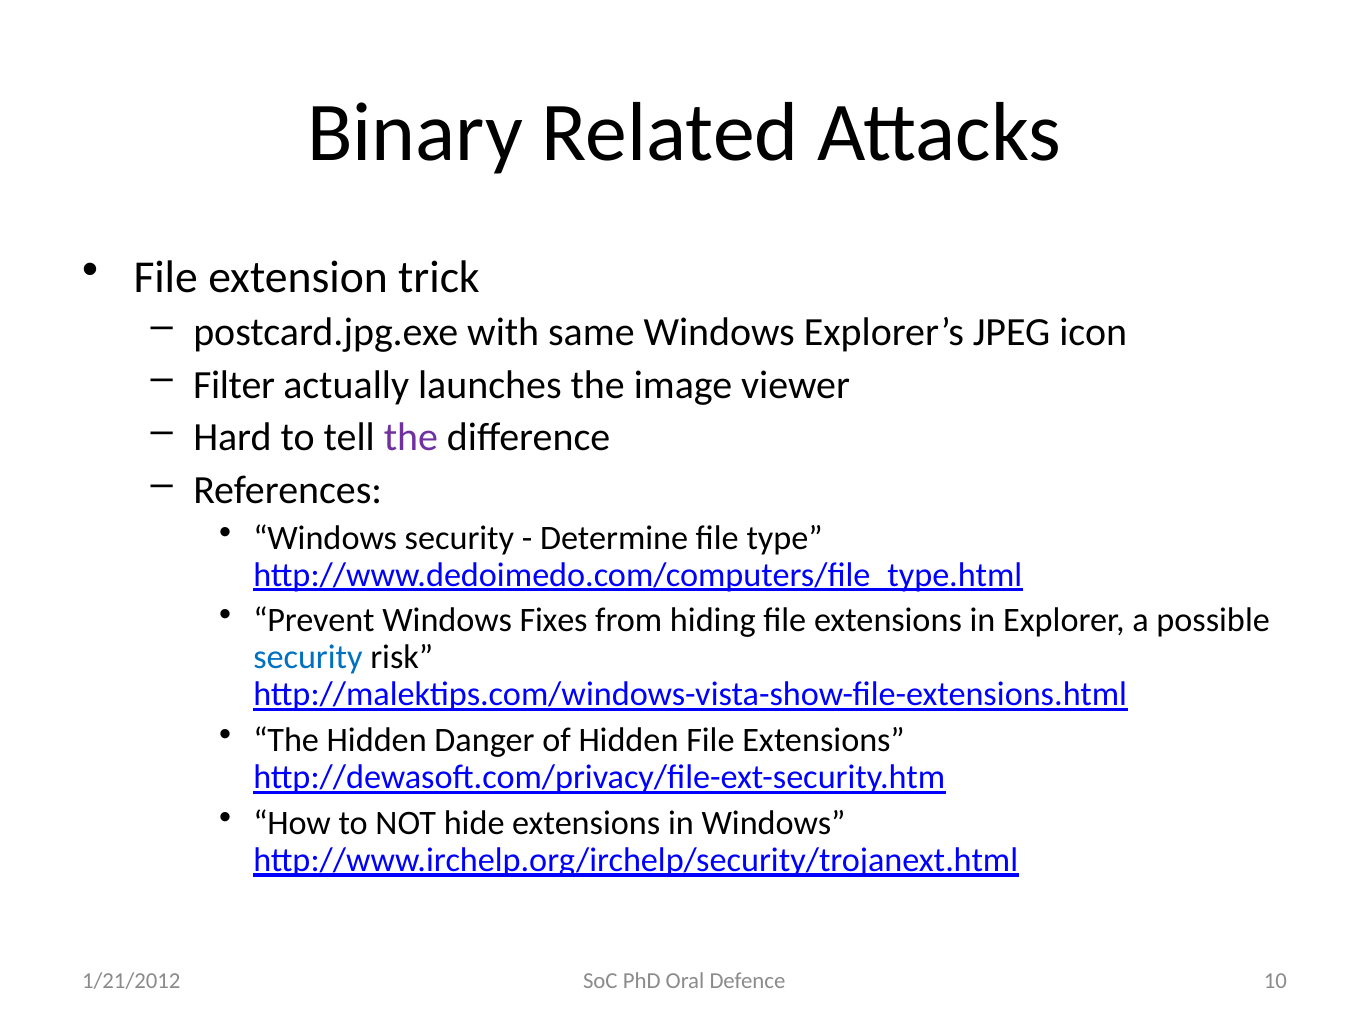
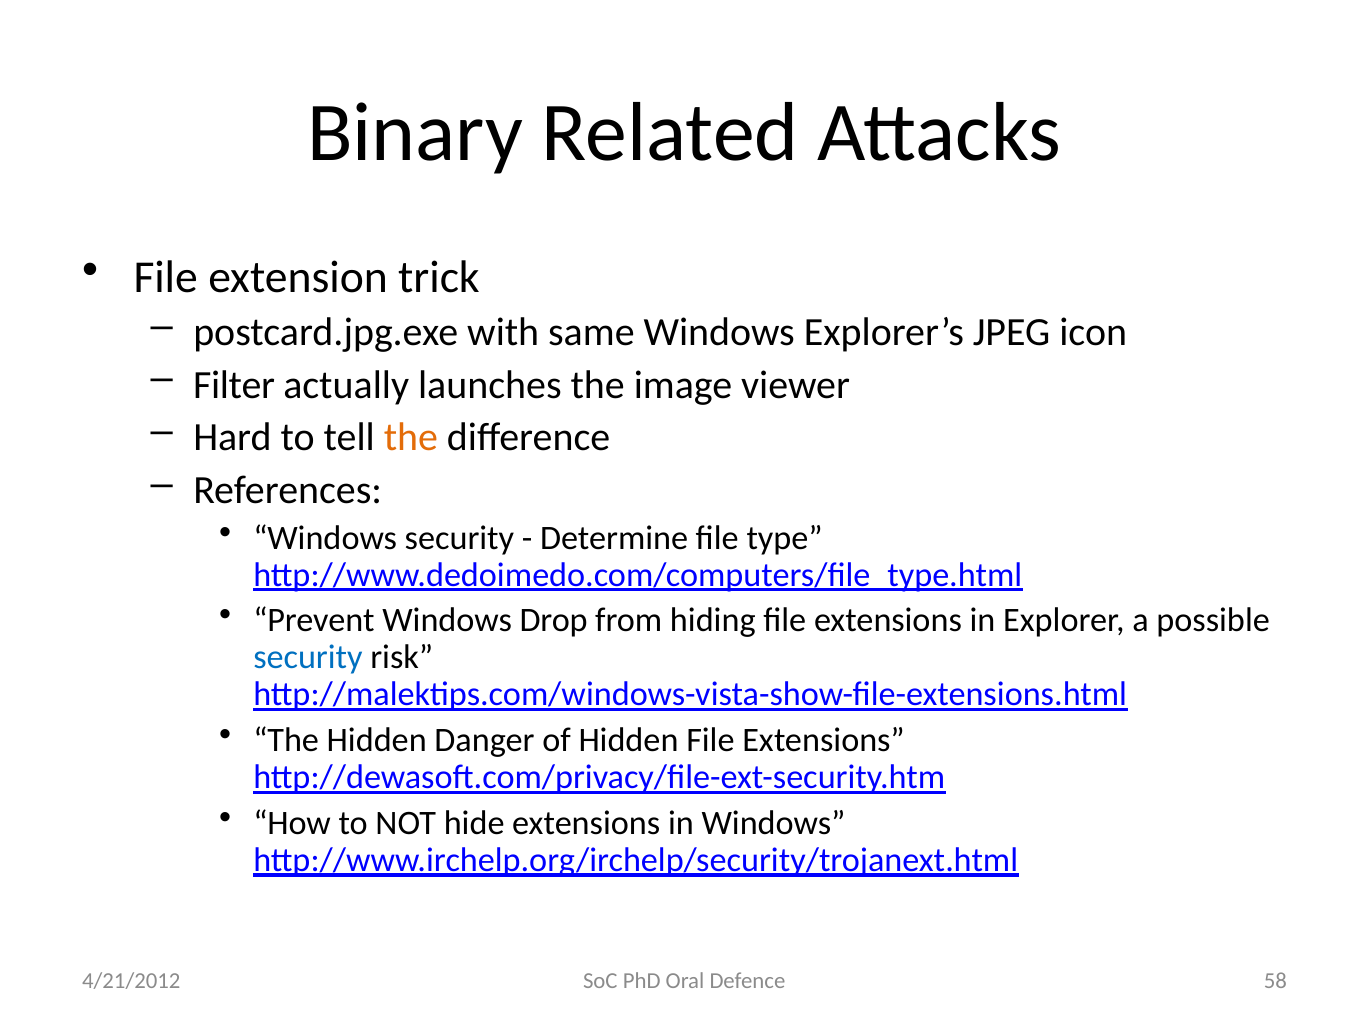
the at (411, 437) colour: purple -> orange
Fixes: Fixes -> Drop
10: 10 -> 58
1/21/2012: 1/21/2012 -> 4/21/2012
